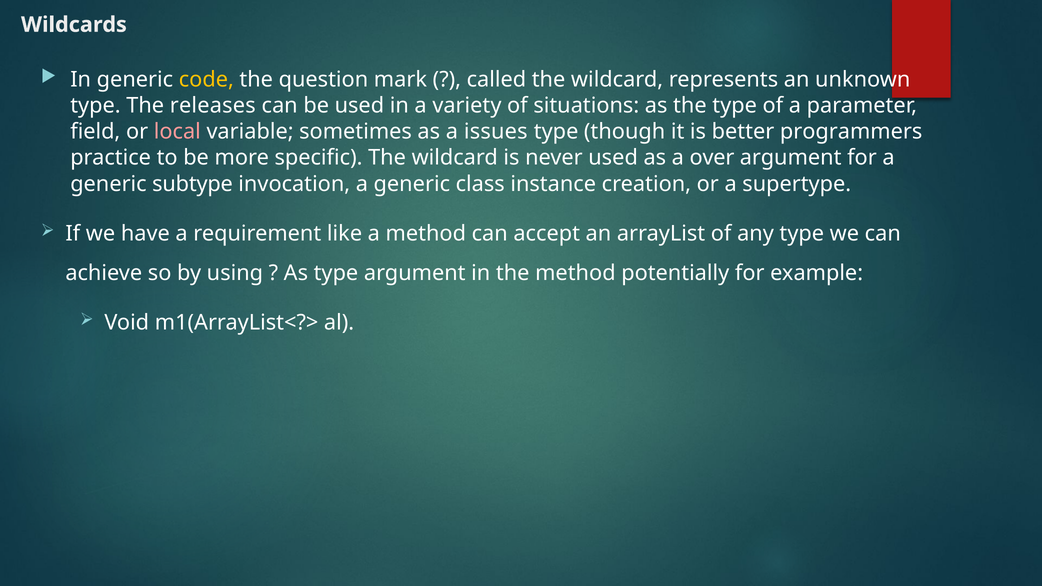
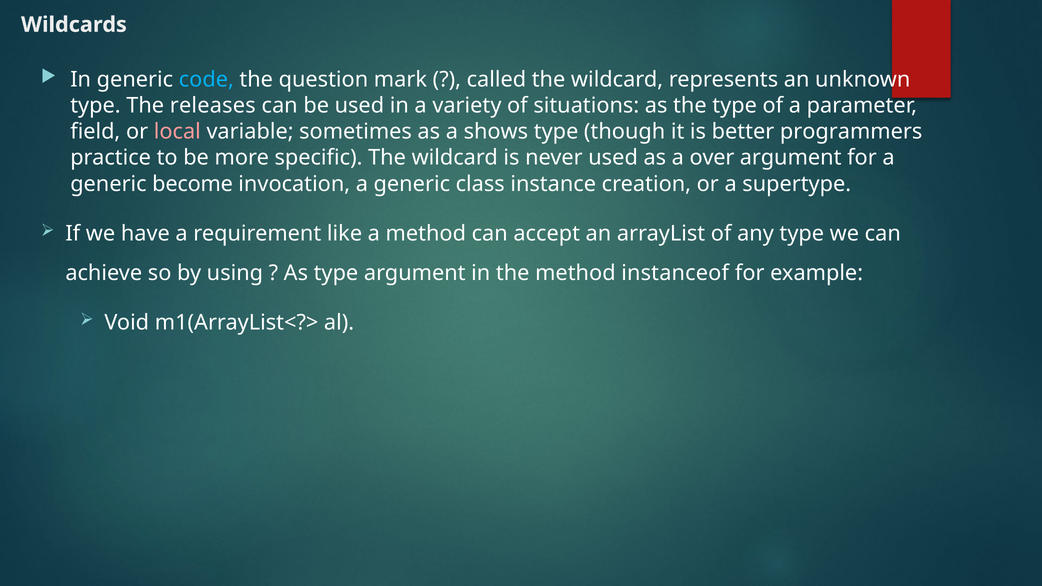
code colour: yellow -> light blue
issues: issues -> shows
subtype: subtype -> become
potentially: potentially -> instanceof
